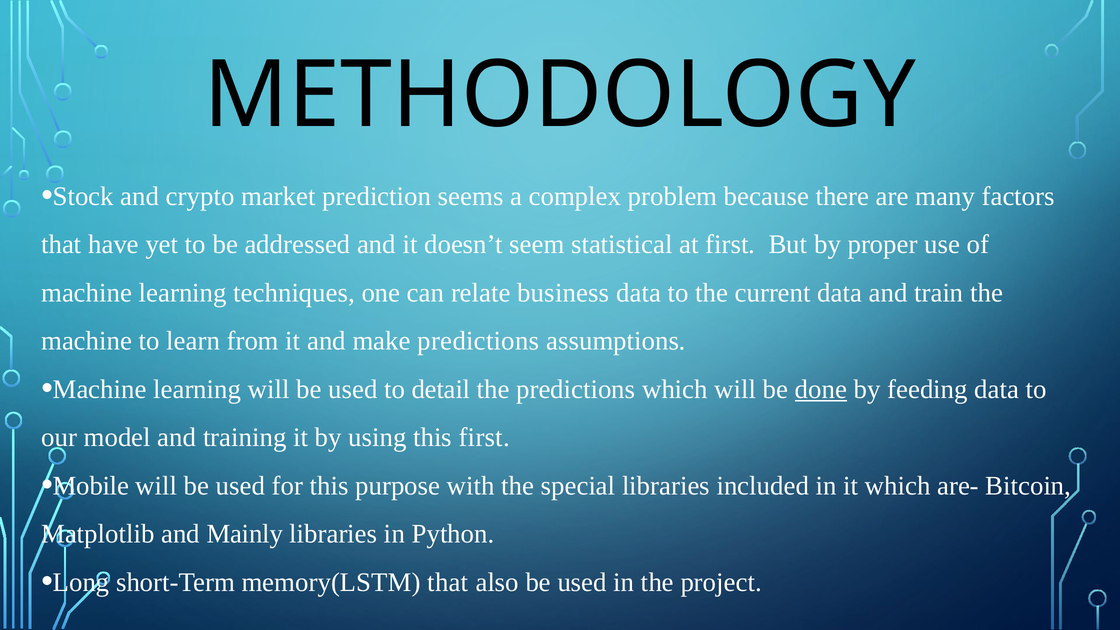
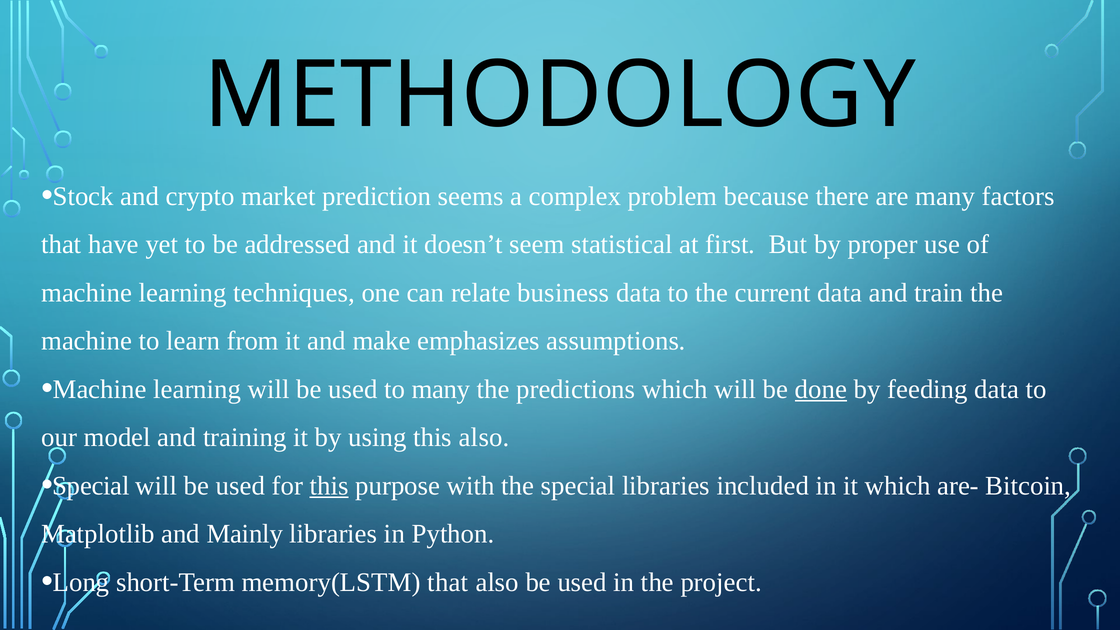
make predictions: predictions -> emphasizes
to detail: detail -> many
this first: first -> also
Mobile at (91, 486): Mobile -> Special
this at (329, 486) underline: none -> present
